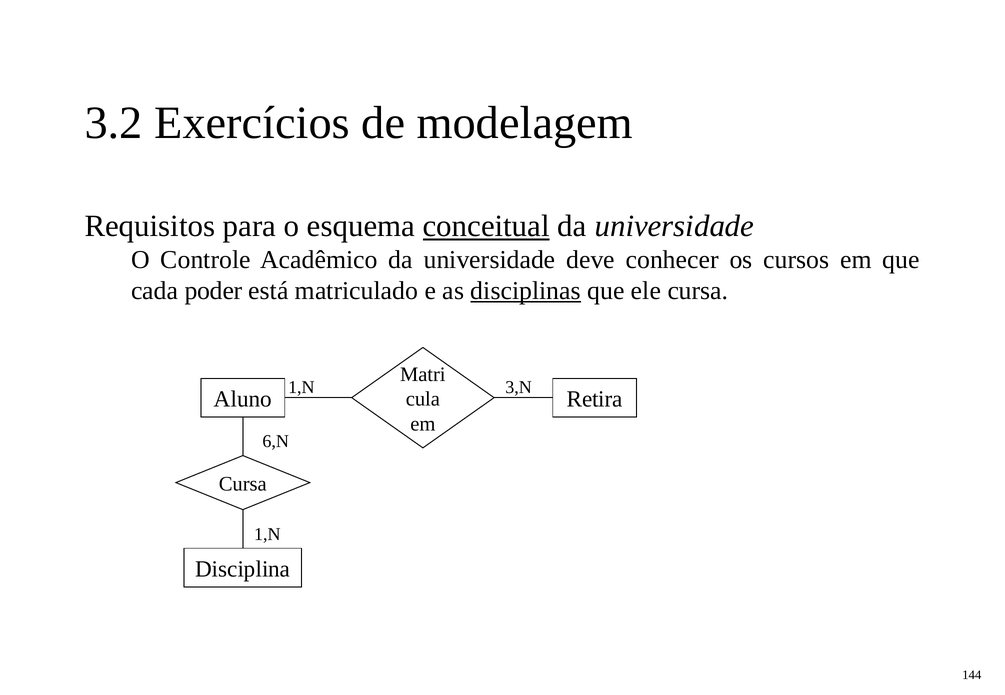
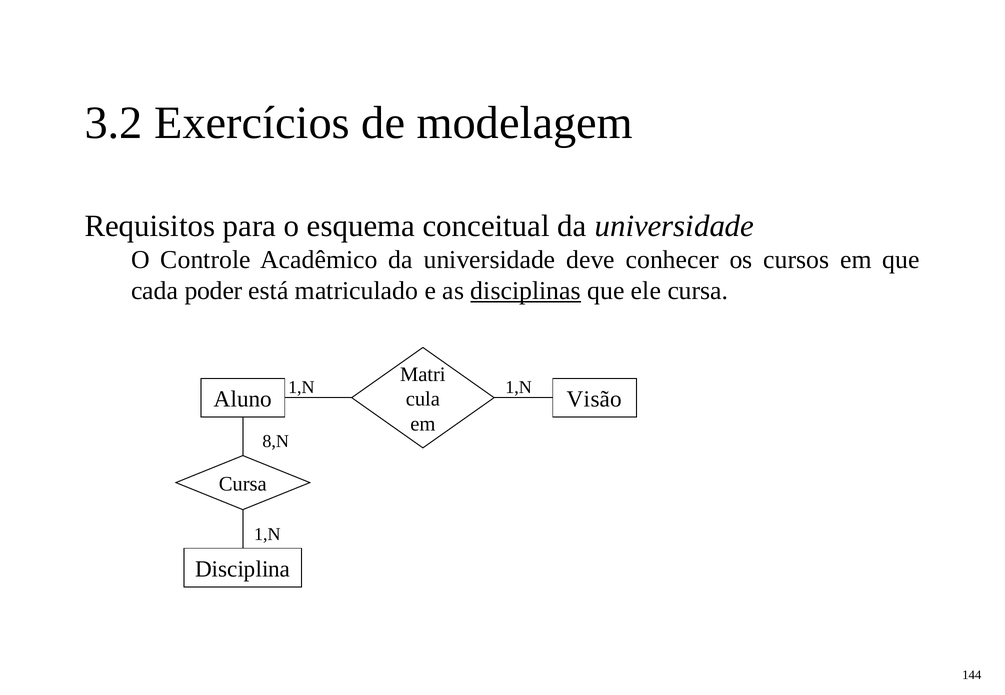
conceitual underline: present -> none
1,N 3,N: 3,N -> 1,N
Retira: Retira -> Visão
6,N: 6,N -> 8,N
